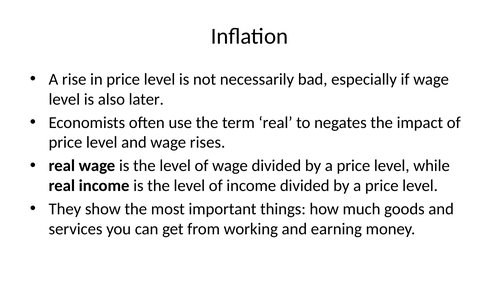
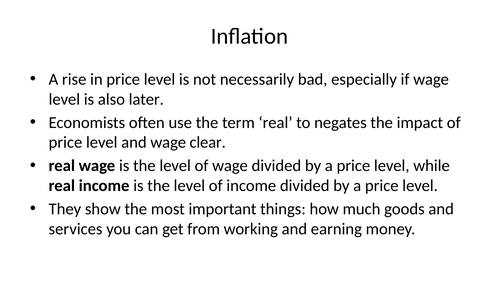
rises: rises -> clear
